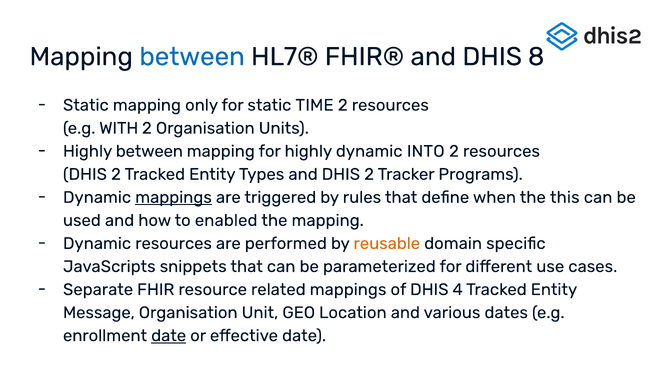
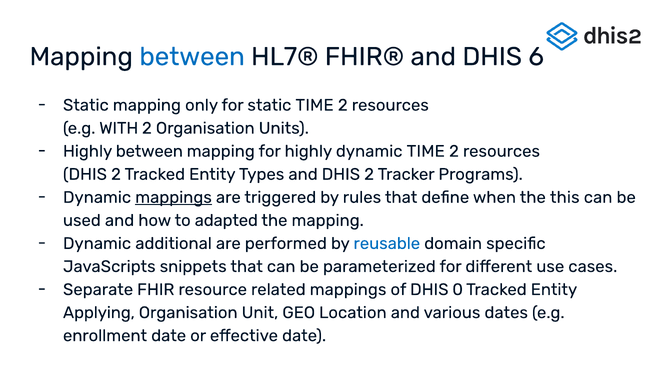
8: 8 -> 6
dynamic INTO: INTO -> TIME
enabled: enabled -> adapted
Dynamic resources: resources -> additional
reusable colour: orange -> blue
4: 4 -> 0
Message: Message -> Applying
date at (169, 336) underline: present -> none
